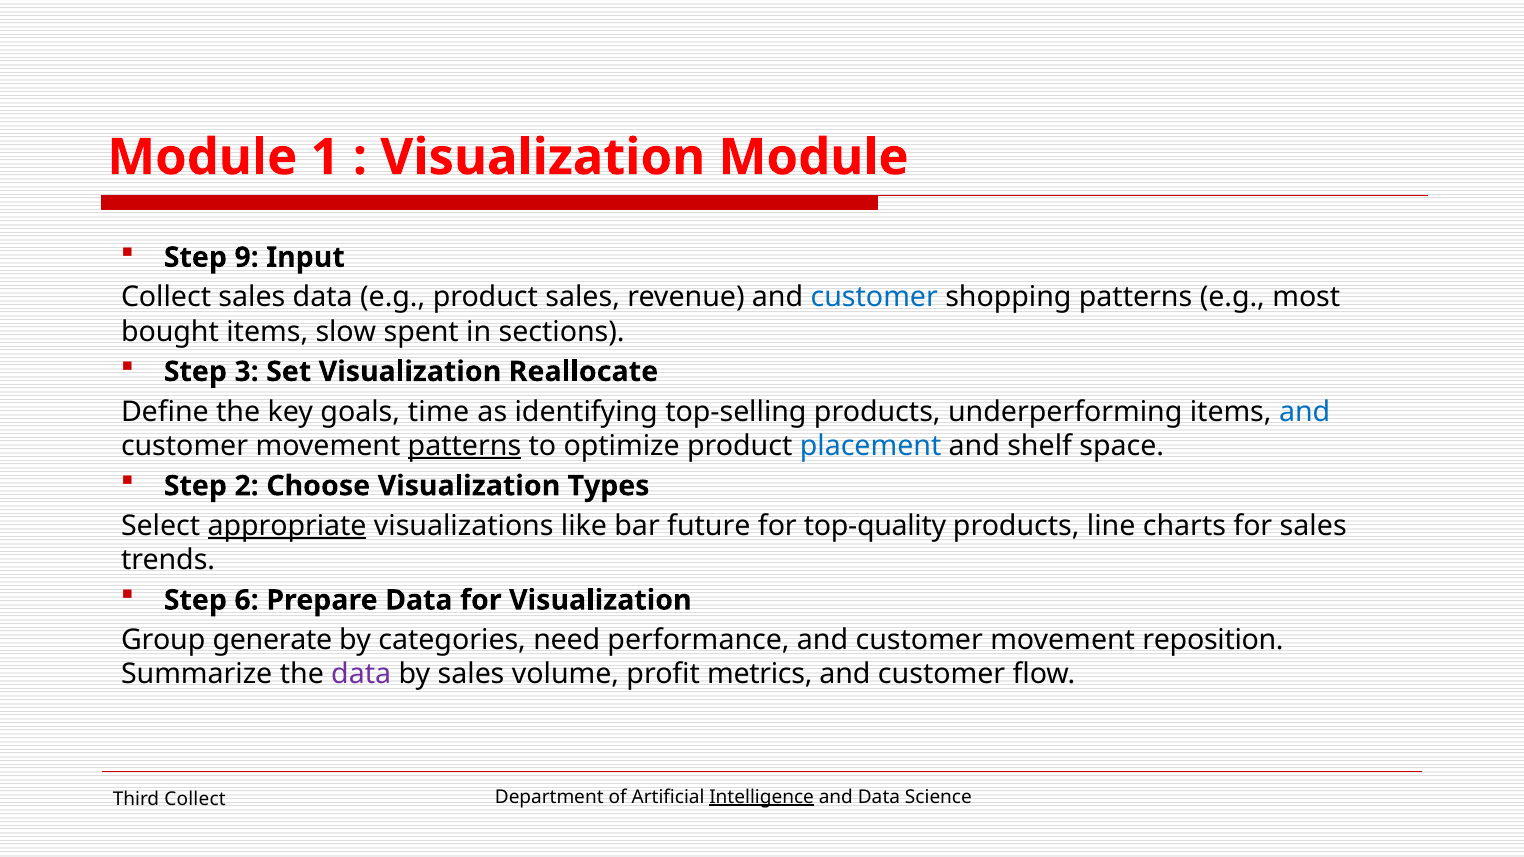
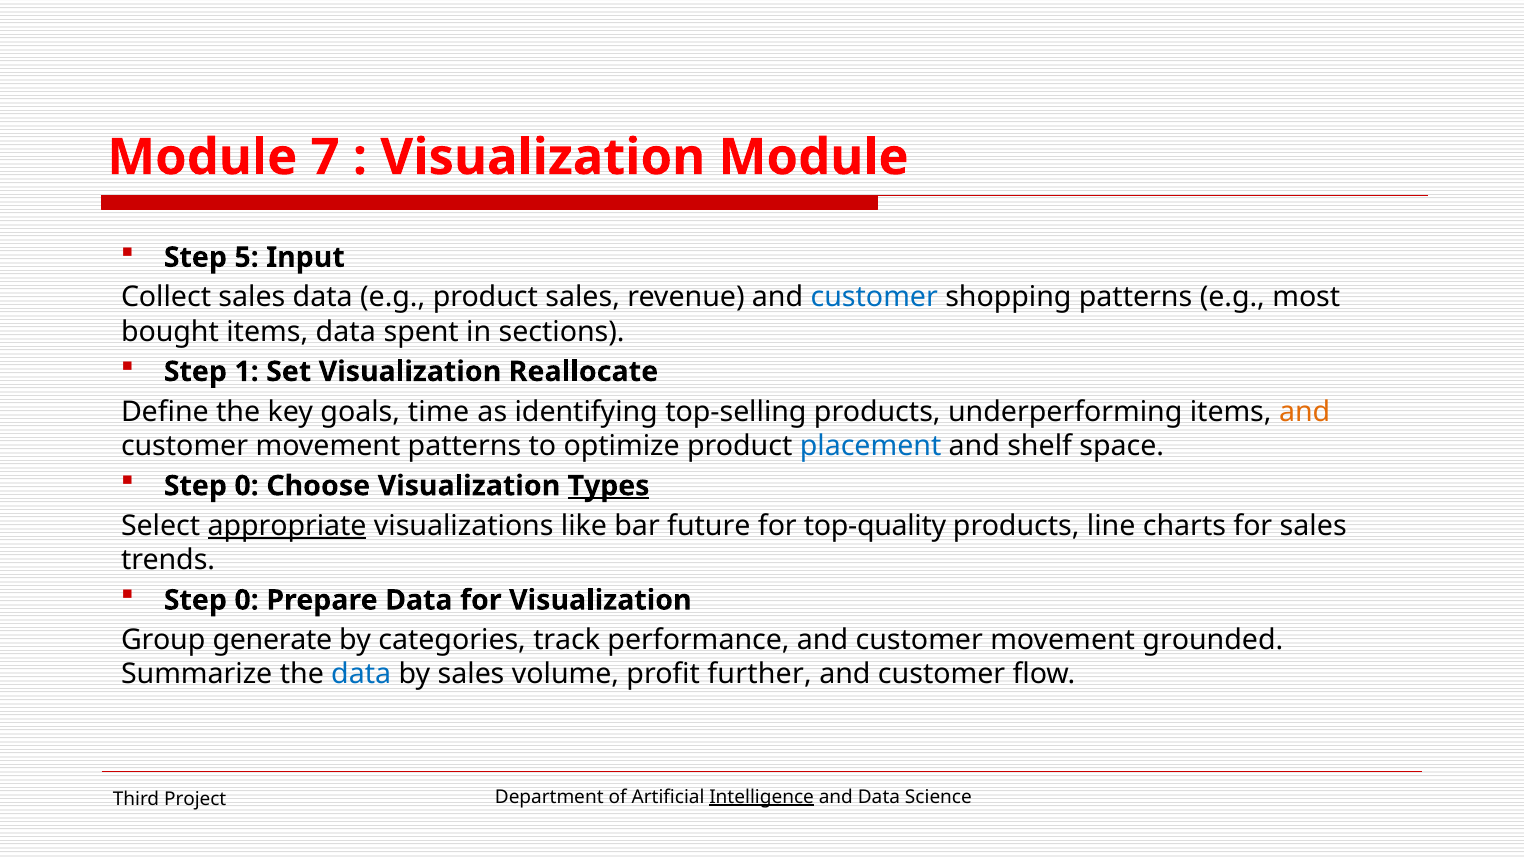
1: 1 -> 7
9: 9 -> 5
items slow: slow -> data
3: 3 -> 1
and at (1305, 412) colour: blue -> orange
patterns at (464, 446) underline: present -> none
2 at (247, 486): 2 -> 0
Types underline: none -> present
6 at (247, 600): 6 -> 0
need: need -> track
reposition: reposition -> grounded
data at (361, 675) colour: purple -> blue
metrics: metrics -> further
Third Collect: Collect -> Project
